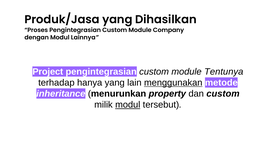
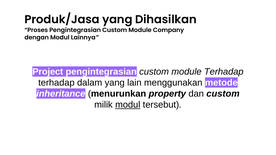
module Tentunya: Tentunya -> Terhadap
hanya: hanya -> dalam
menggunakan underline: present -> none
